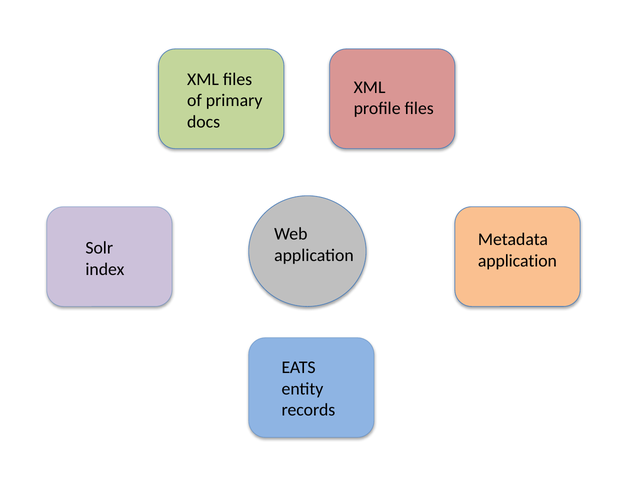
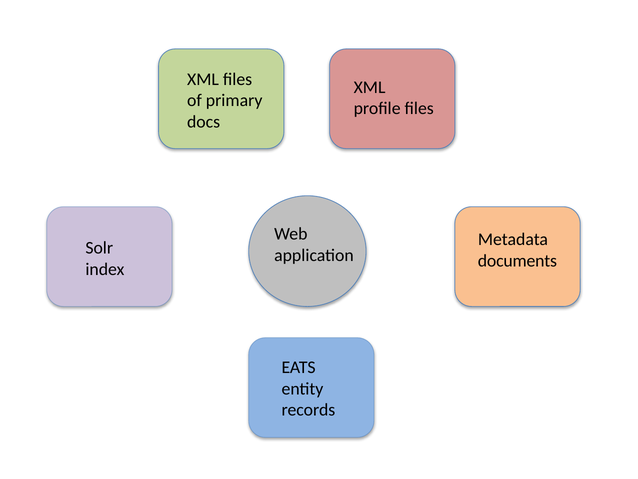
application at (517, 261): application -> documents
